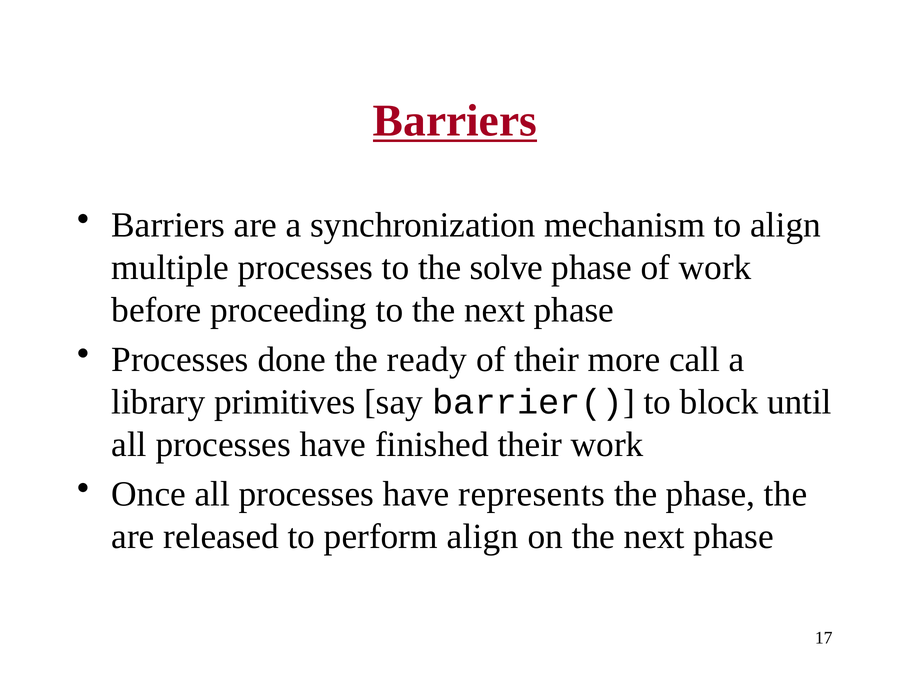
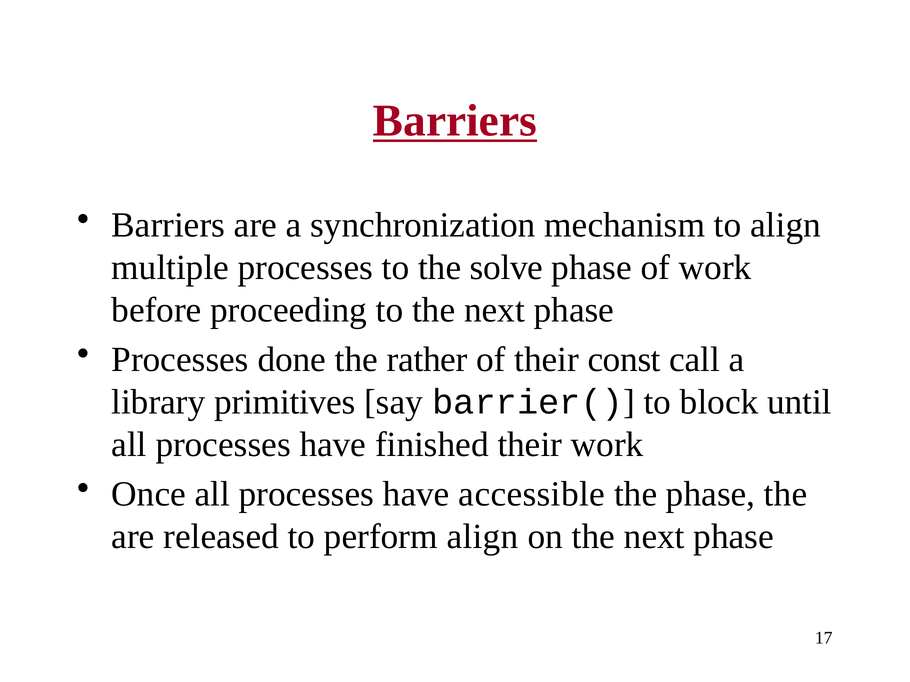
ready: ready -> rather
more: more -> const
represents: represents -> accessible
